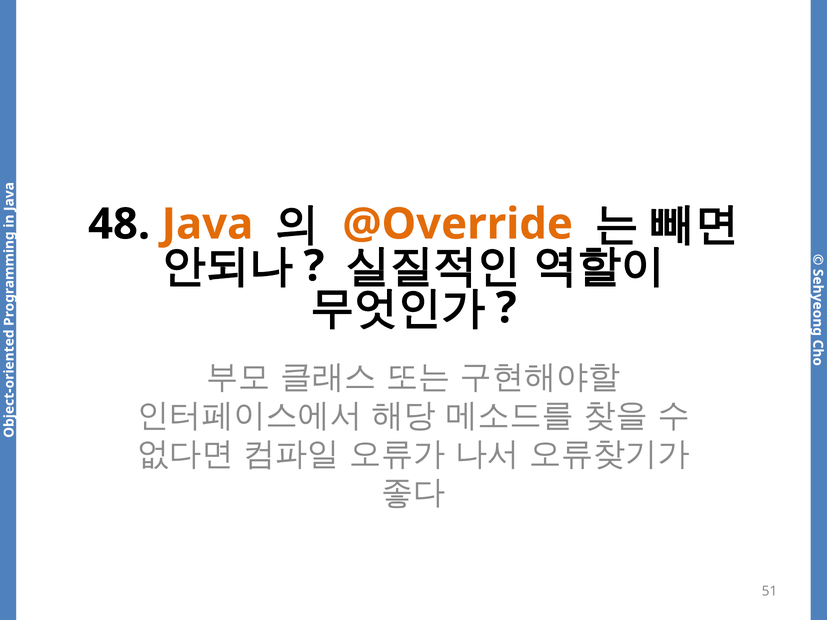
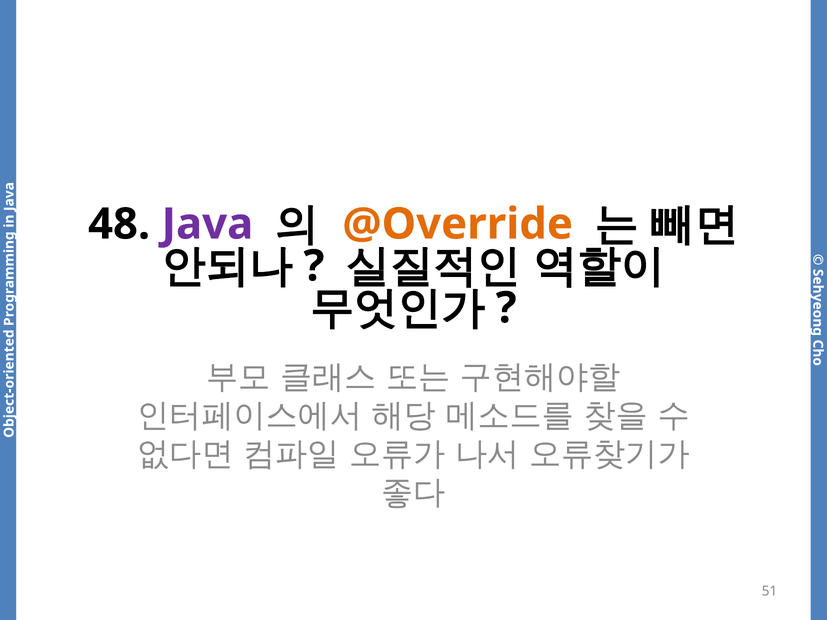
Java colour: orange -> purple
